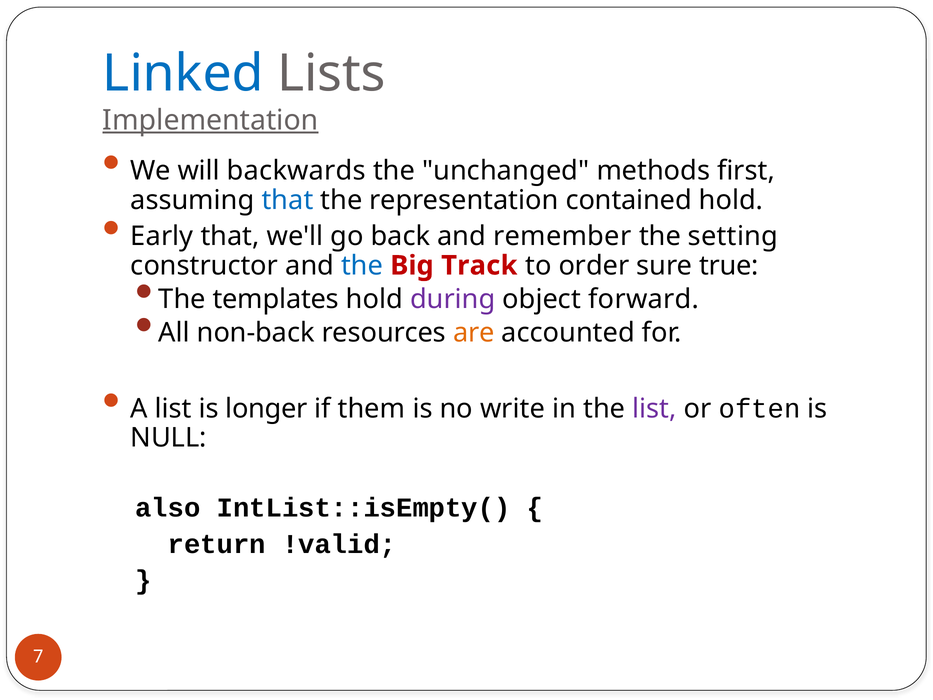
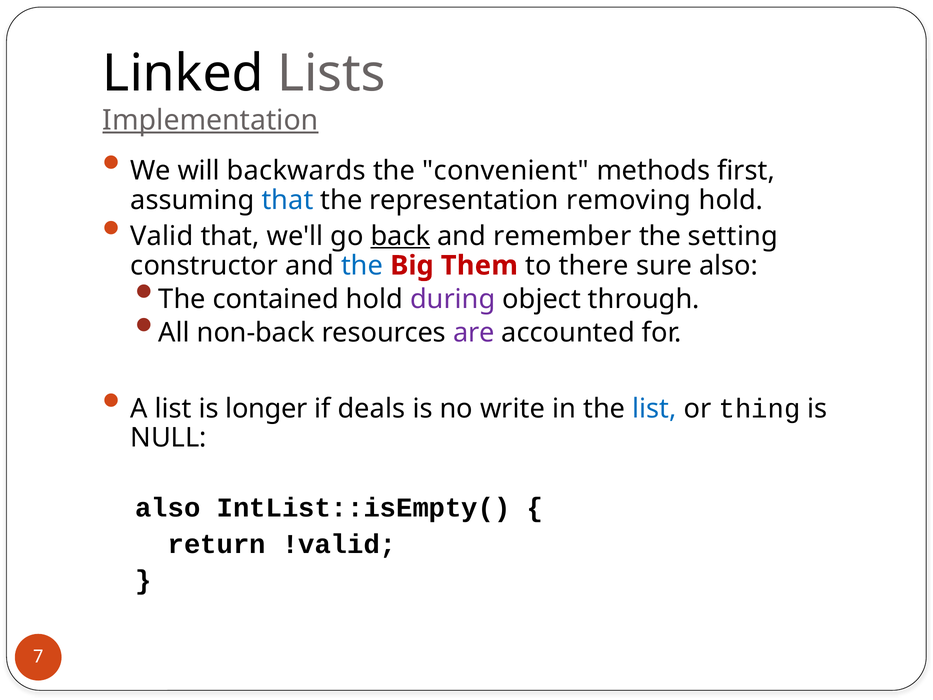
Linked colour: blue -> black
unchanged: unchanged -> convenient
contained: contained -> removing
Early: Early -> Valid
back underline: none -> present
Track: Track -> Them
order: order -> there
sure true: true -> also
templates: templates -> contained
forward: forward -> through
are colour: orange -> purple
them: them -> deals
list at (654, 408) colour: purple -> blue
often: often -> thing
